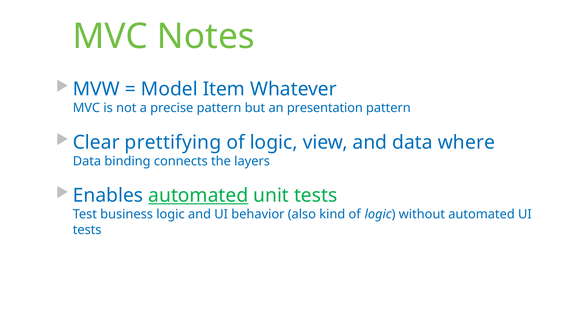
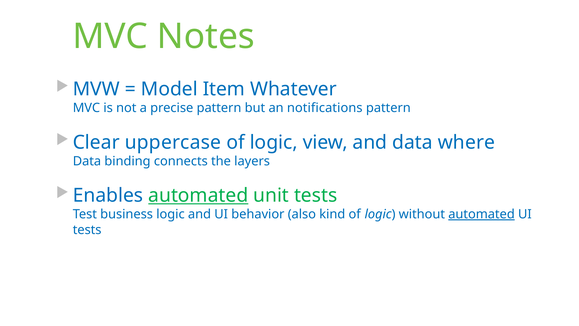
presentation: presentation -> notifications
prettifying: prettifying -> uppercase
automated at (482, 214) underline: none -> present
